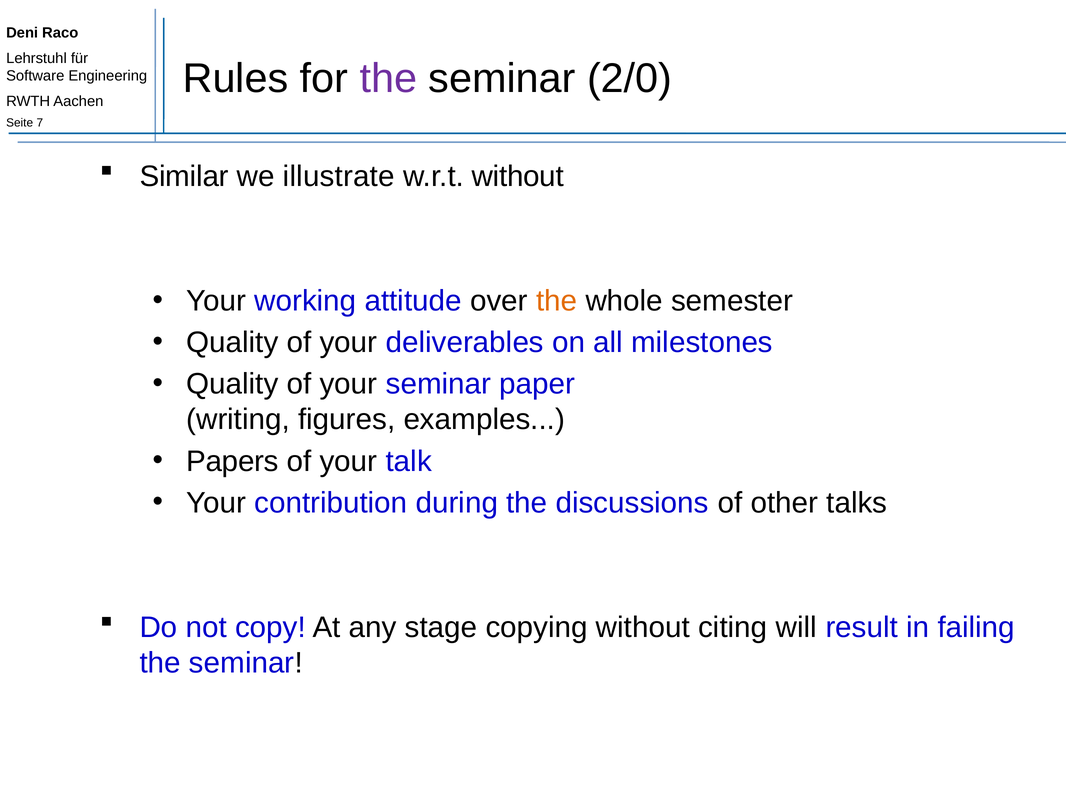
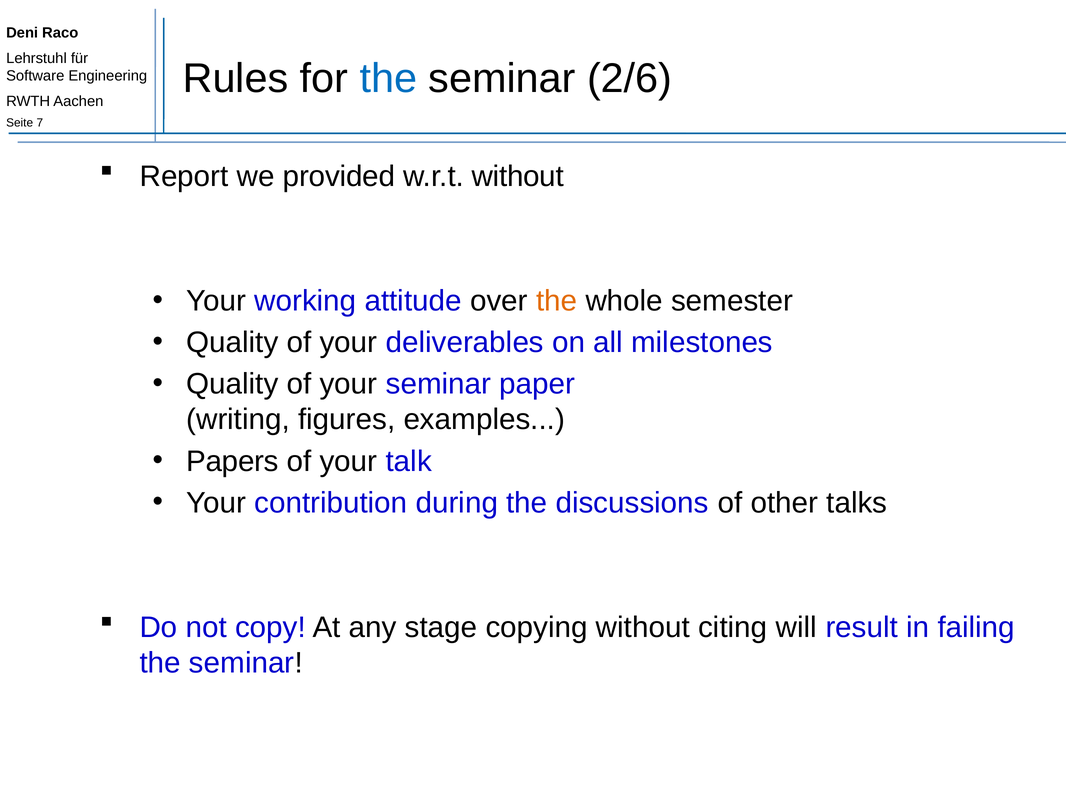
the at (388, 79) colour: purple -> blue
2/0: 2/0 -> 2/6
Similar: Similar -> Report
illustrate: illustrate -> provided
